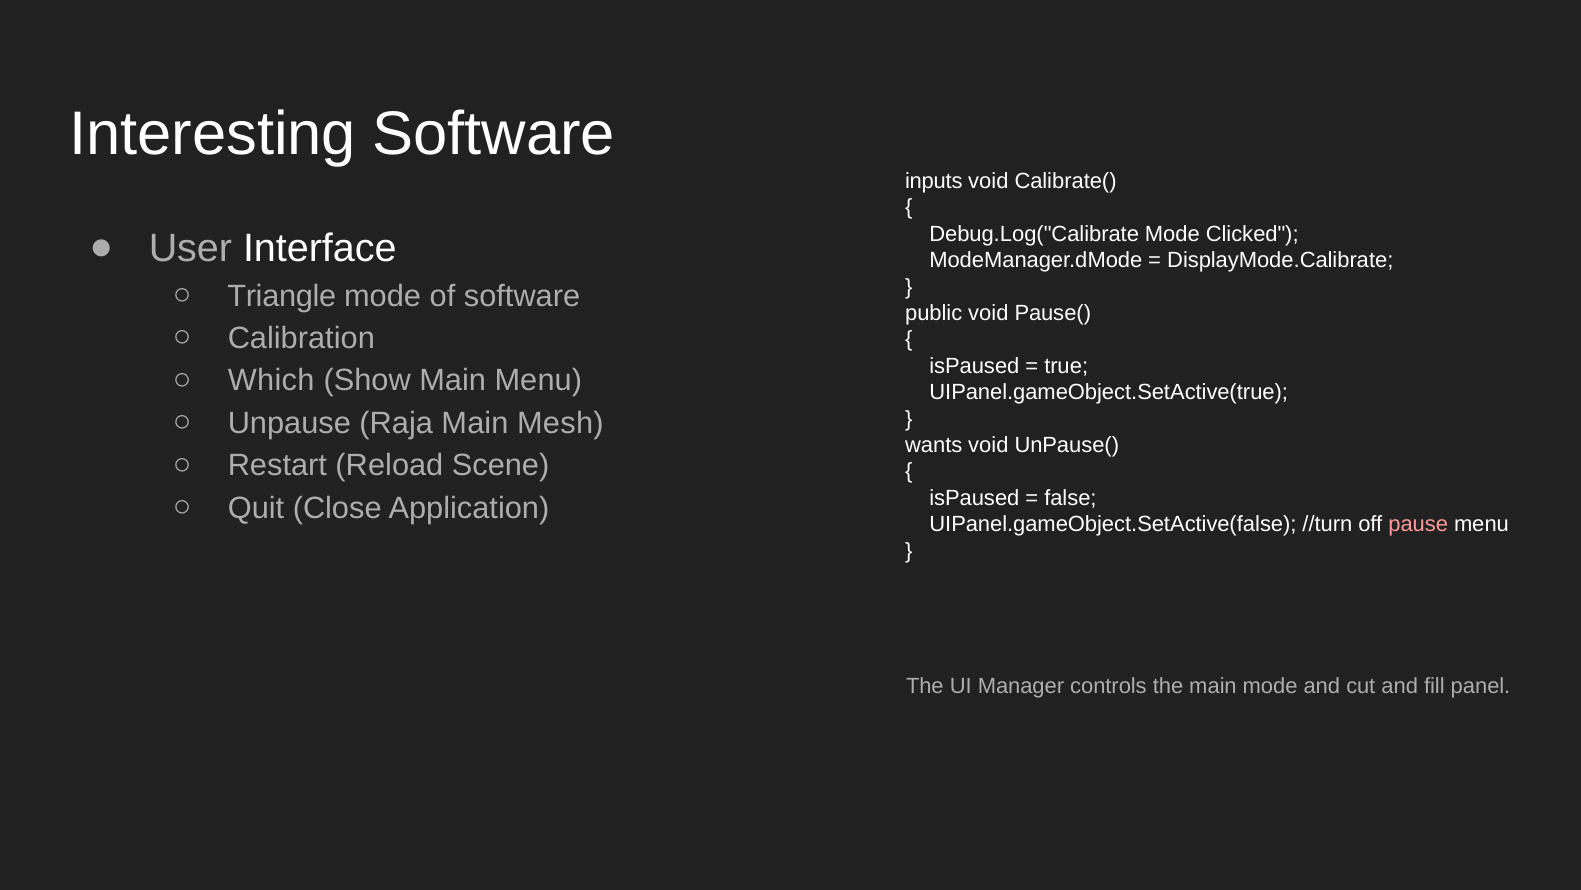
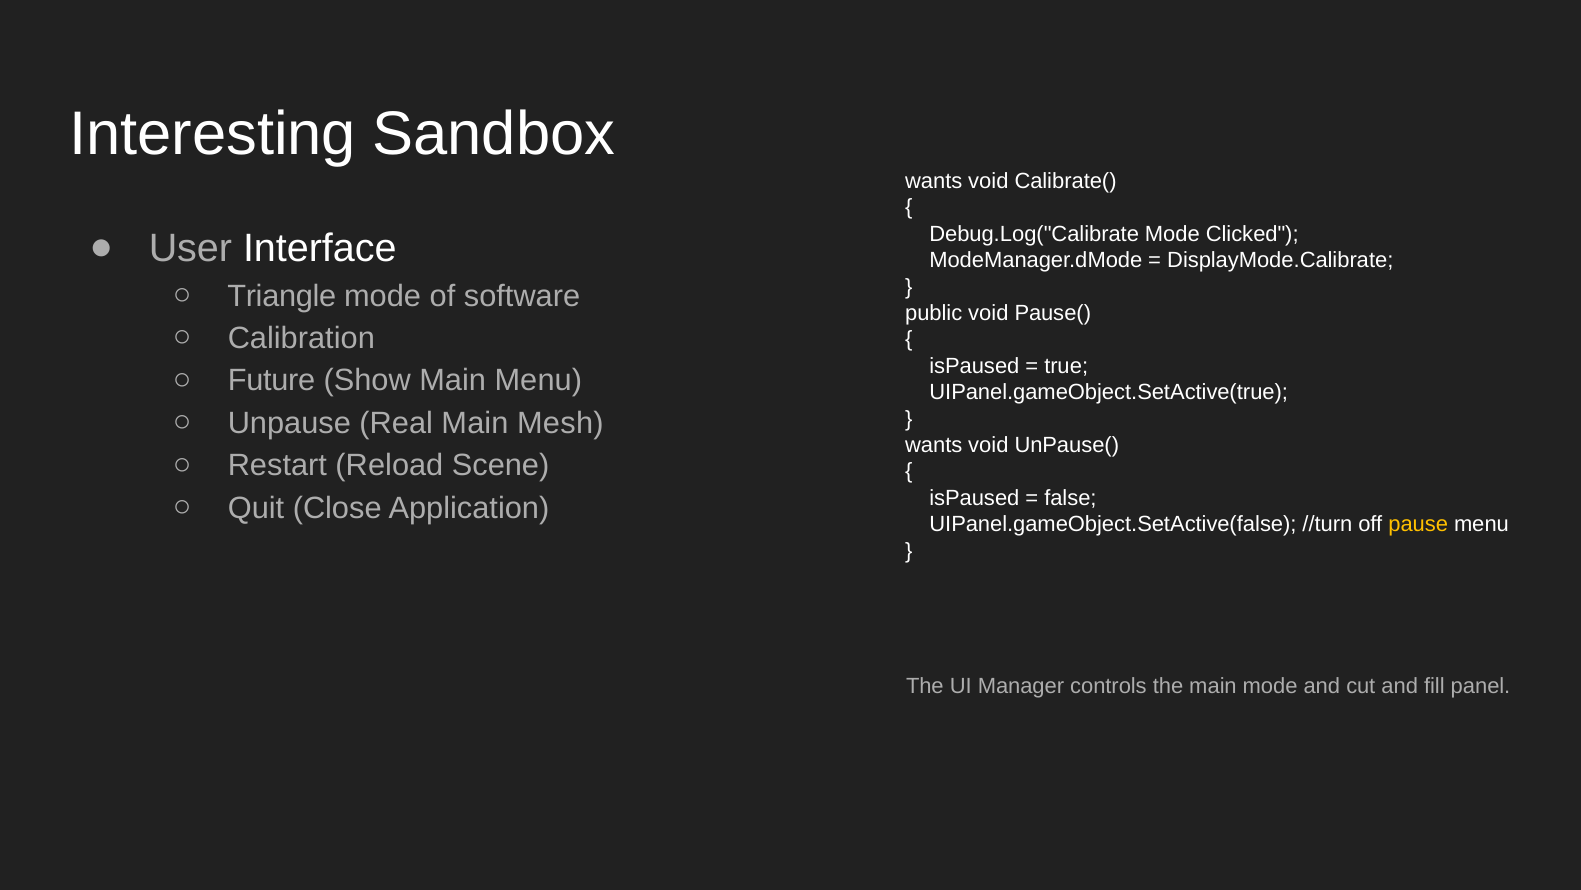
Interesting Software: Software -> Sandbox
inputs at (934, 181): inputs -> wants
Which: Which -> Future
Raja: Raja -> Real
pause colour: pink -> yellow
